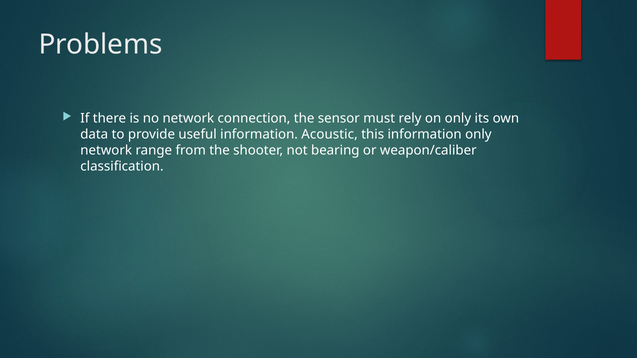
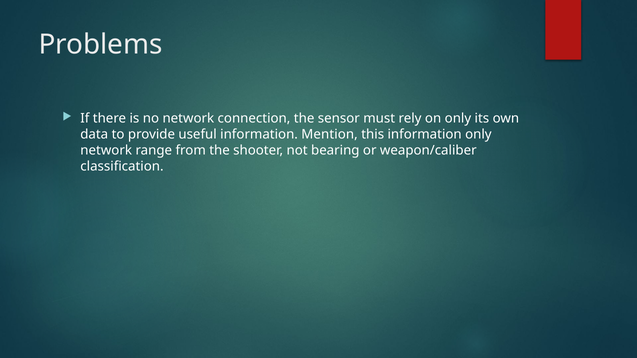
Acoustic: Acoustic -> Mention
